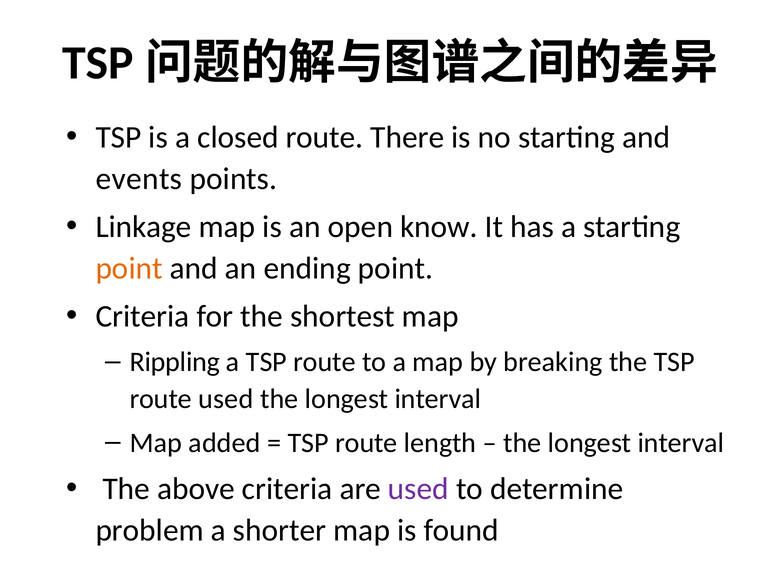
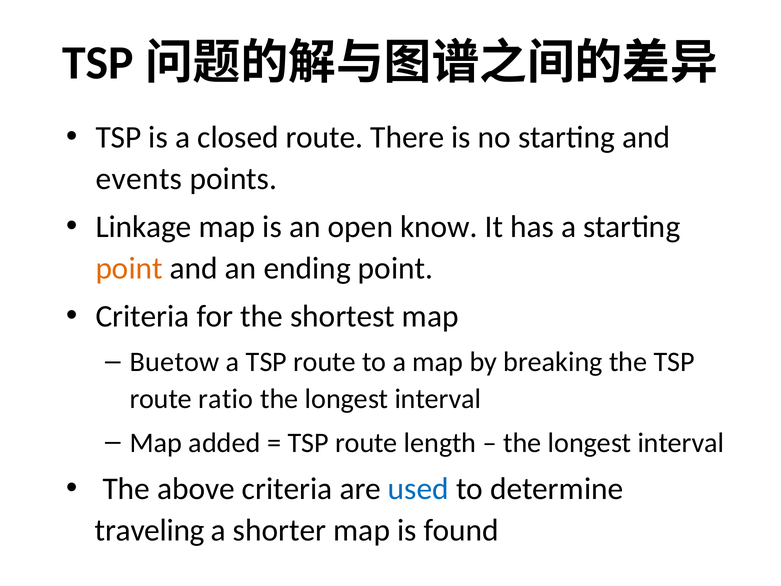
Rippling: Rippling -> Buetow
route used: used -> ratio
used at (418, 489) colour: purple -> blue
problem: problem -> traveling
